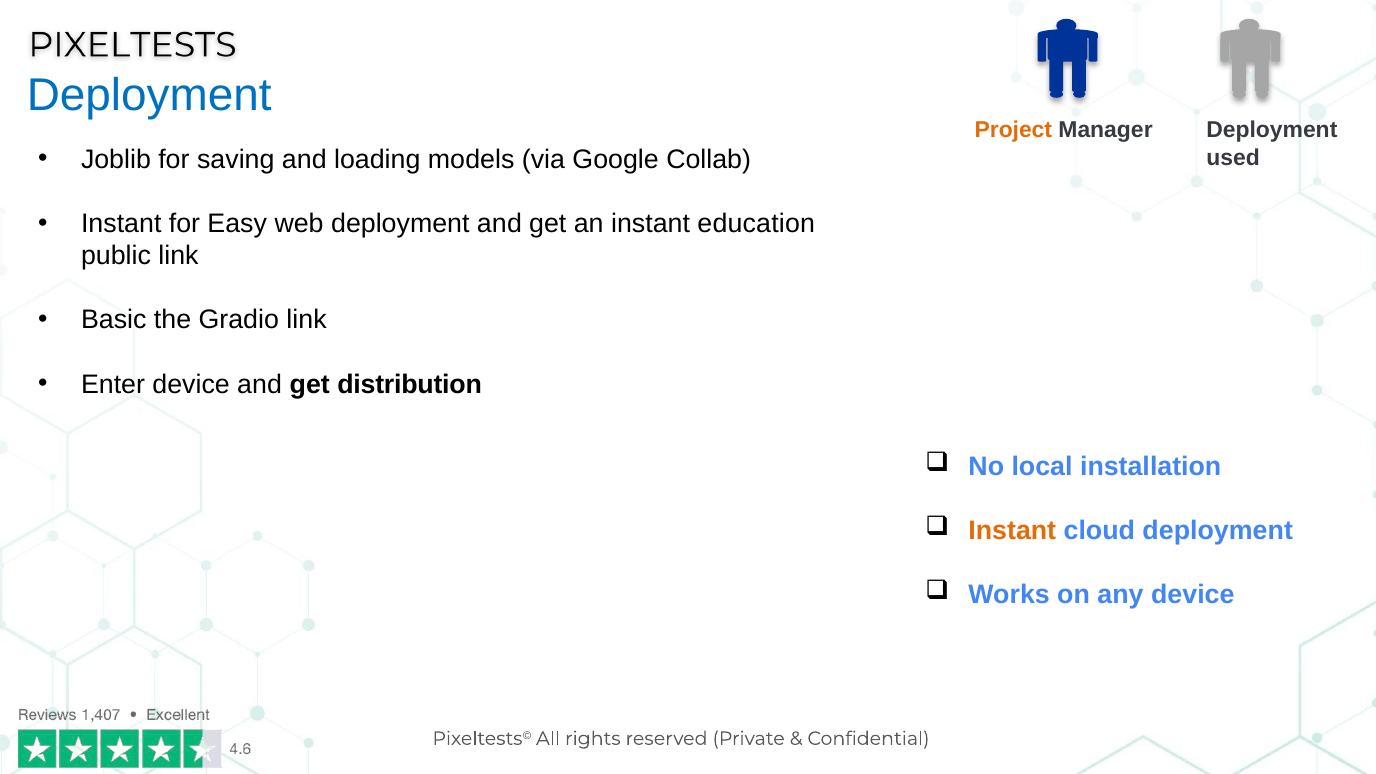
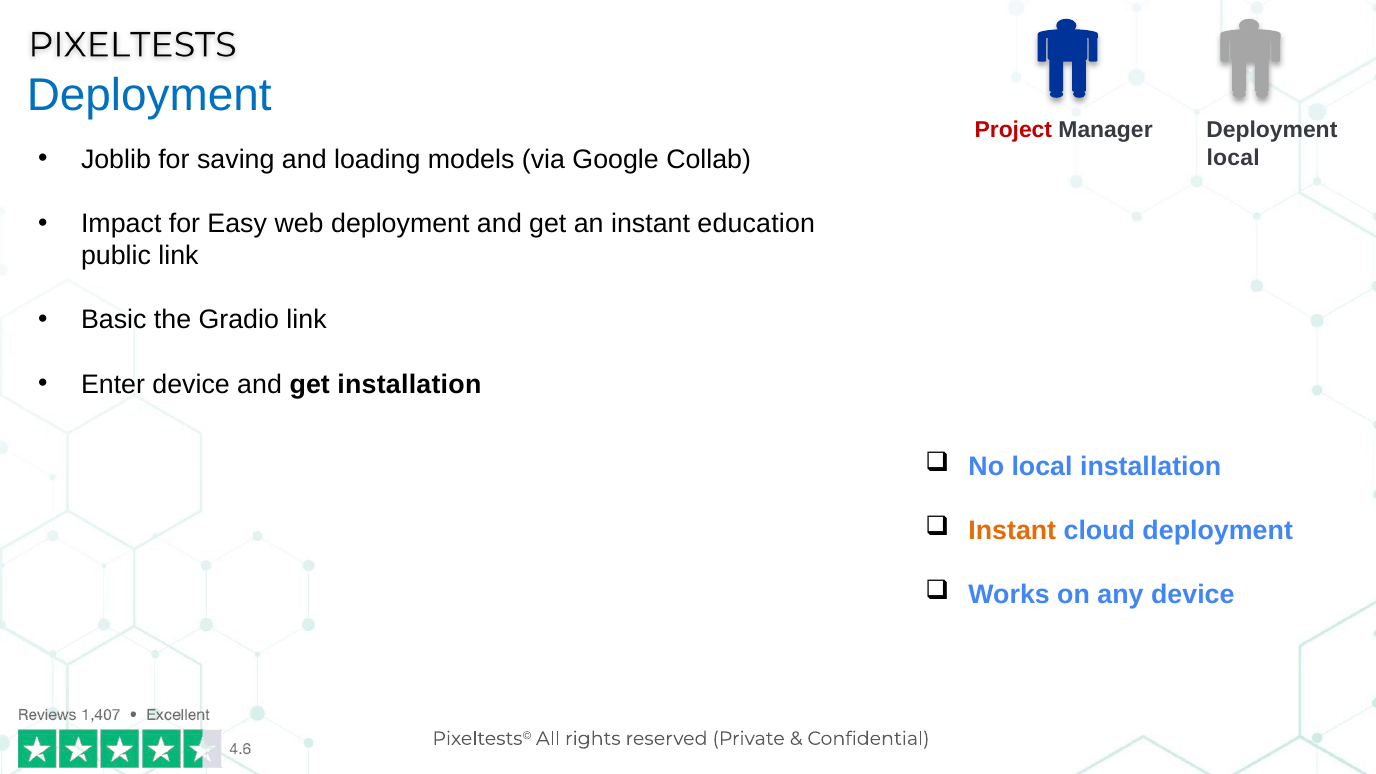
Project colour: orange -> red
used at (1233, 158): used -> local
Instant at (121, 224): Instant -> Impact
get distribution: distribution -> installation
